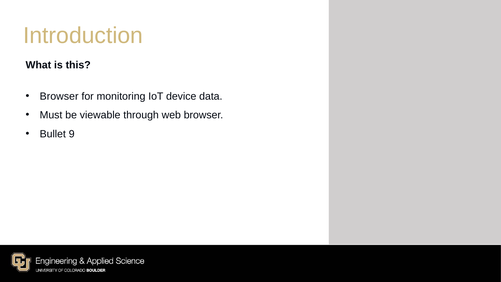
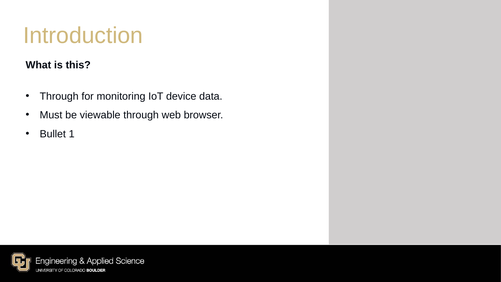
Browser at (59, 96): Browser -> Through
9: 9 -> 1
